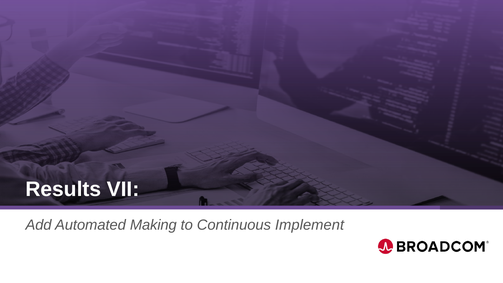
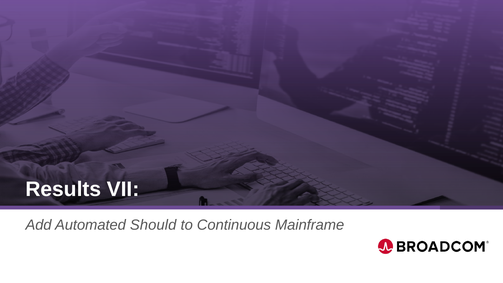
Making: Making -> Should
Implement: Implement -> Mainframe
